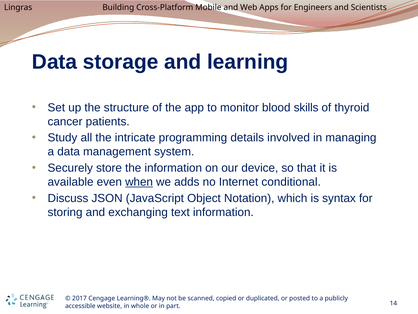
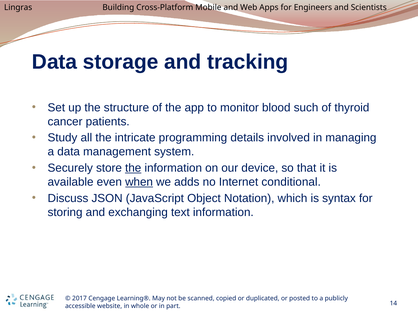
learning: learning -> tracking
skills: skills -> such
the at (133, 168) underline: none -> present
